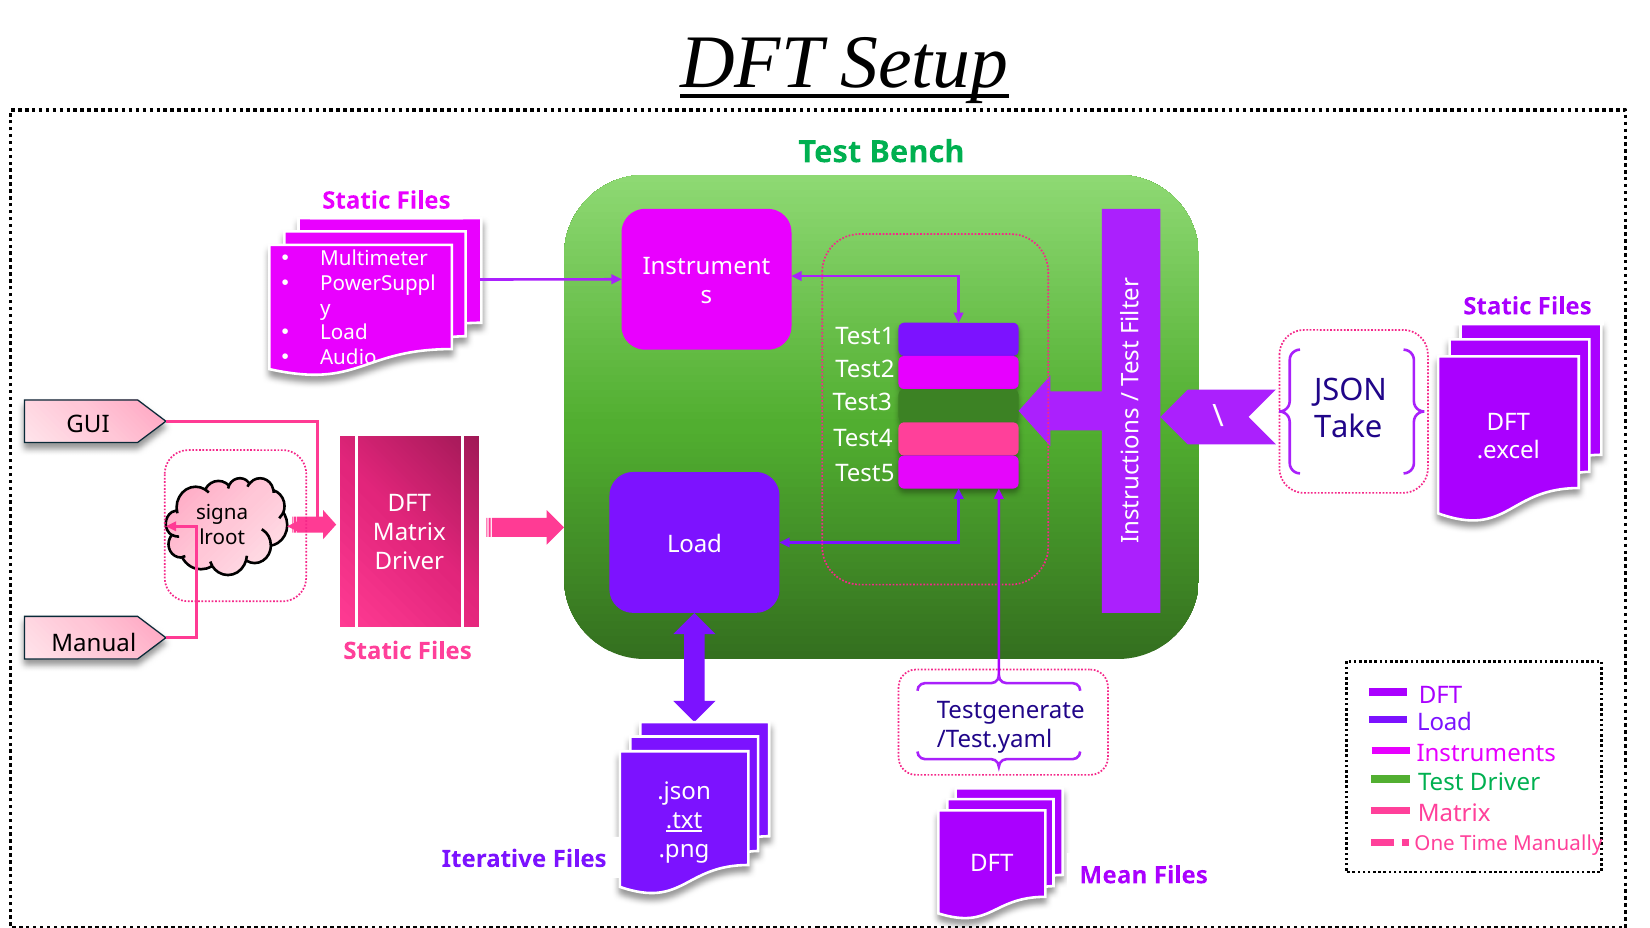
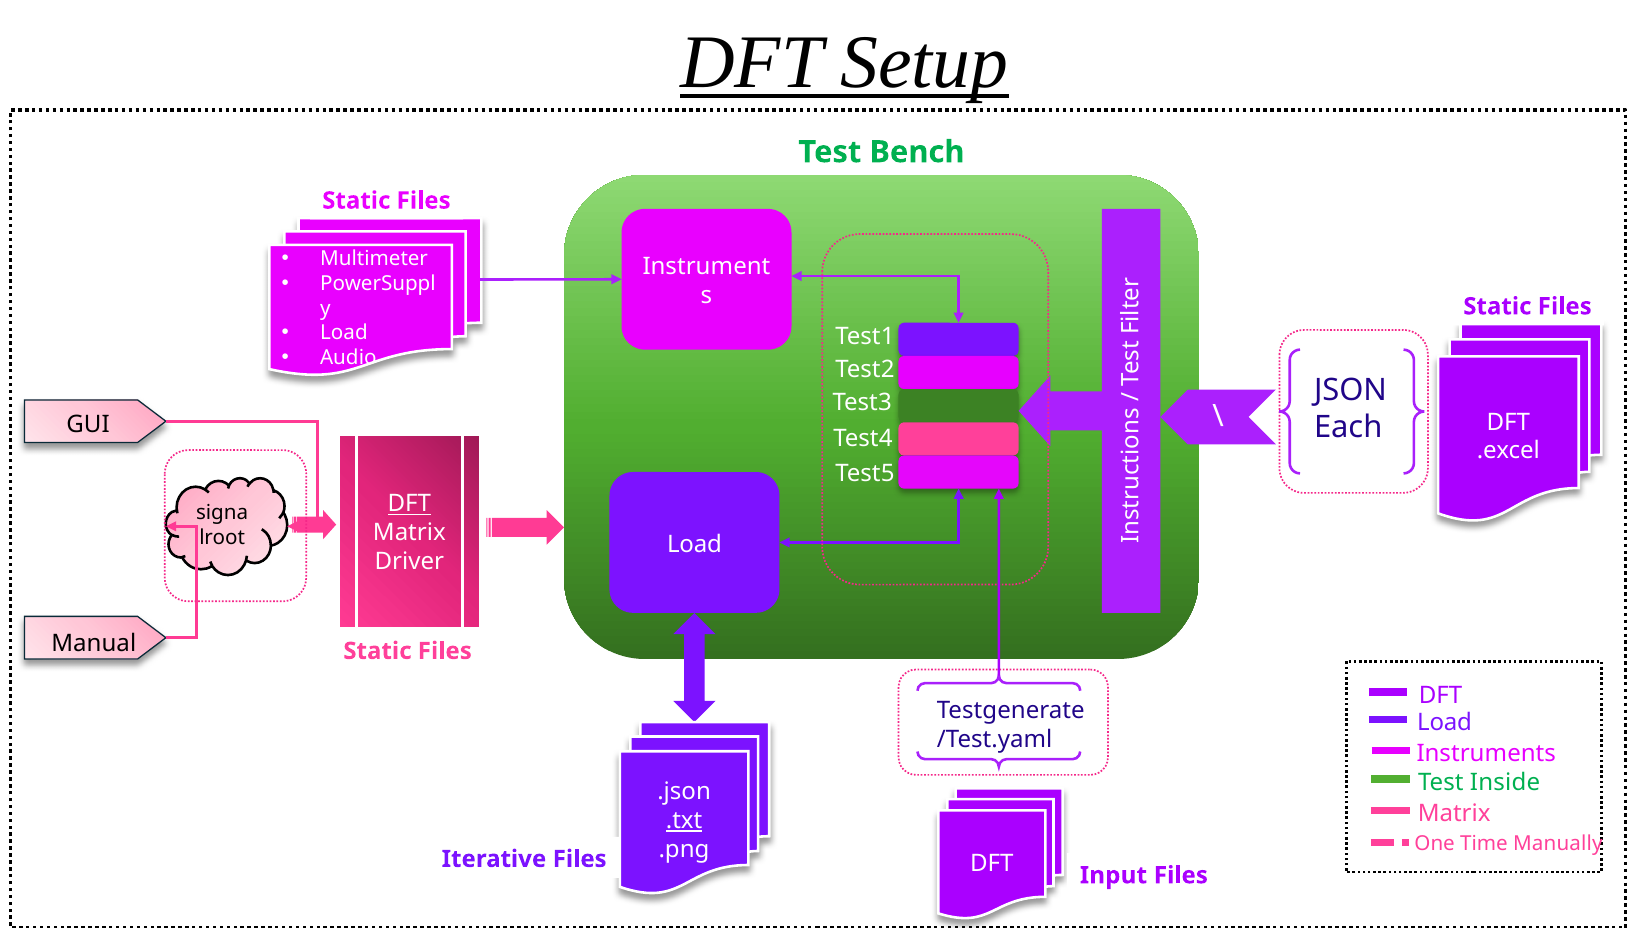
Take: Take -> Each
DFT at (409, 504) underline: none -> present
Test Driver: Driver -> Inside
Mean: Mean -> Input
